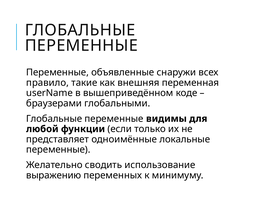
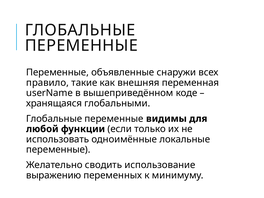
браузерами: браузерами -> хранящаяся
представляет: представляет -> использовать
